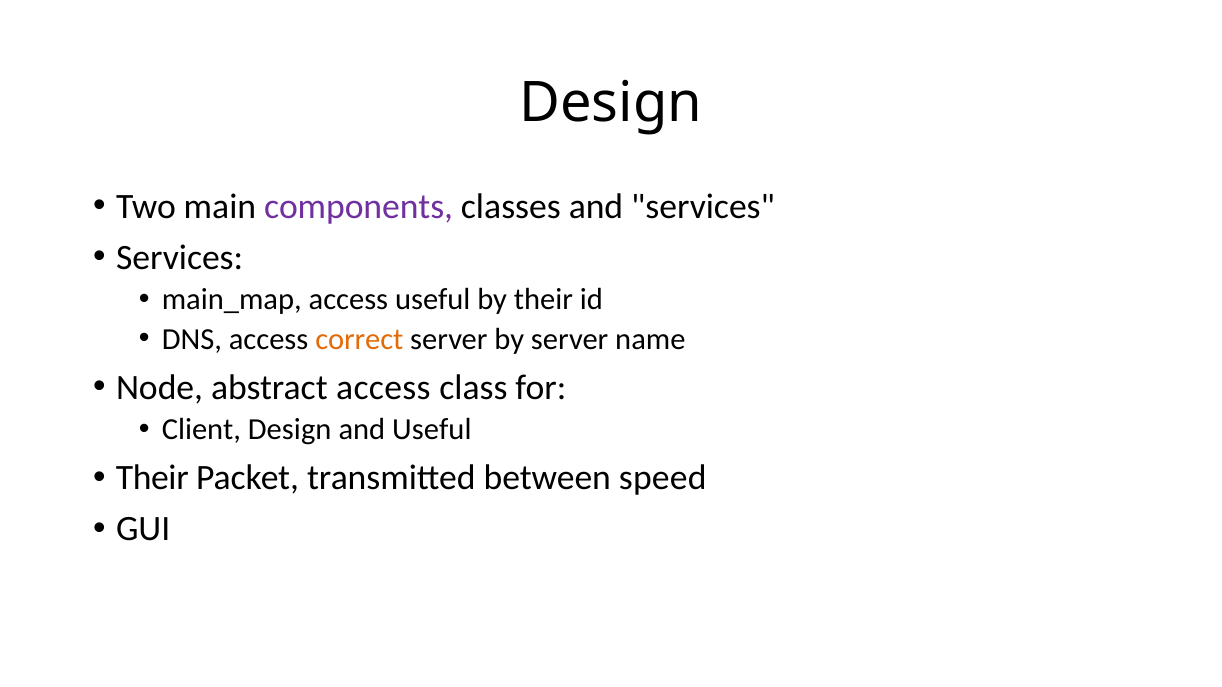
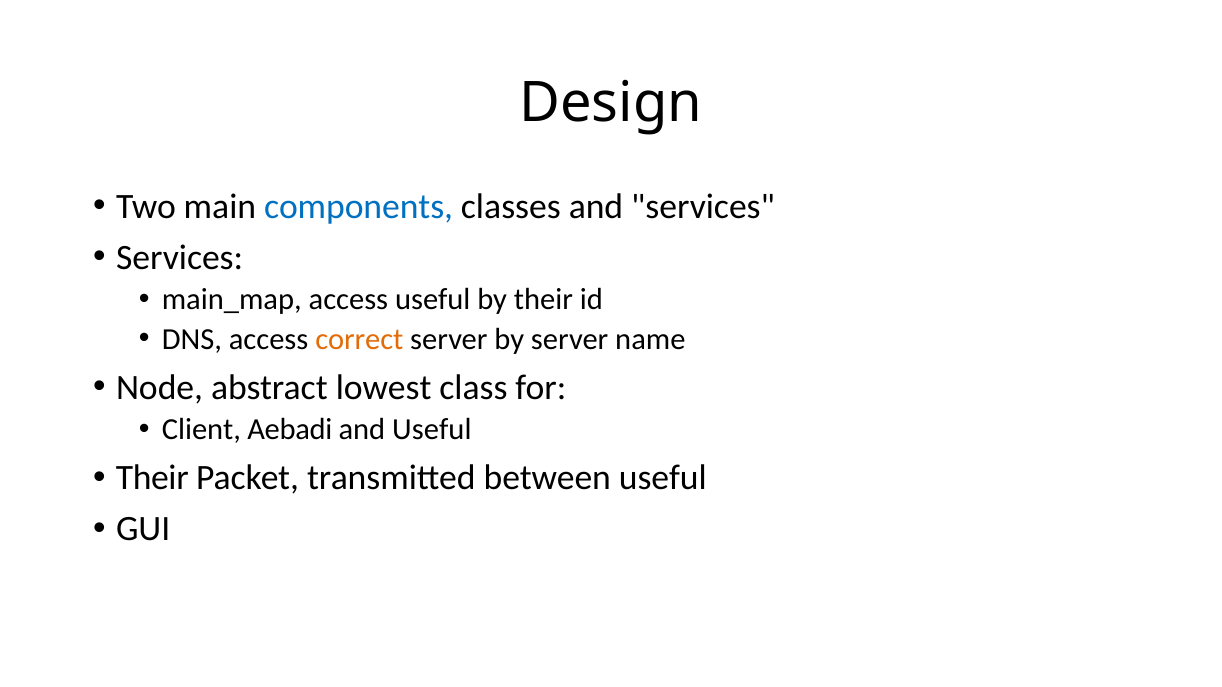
components colour: purple -> blue
abstract access: access -> lowest
Client Design: Design -> Aebadi
between speed: speed -> useful
